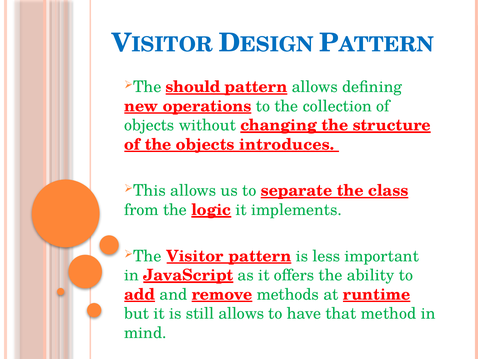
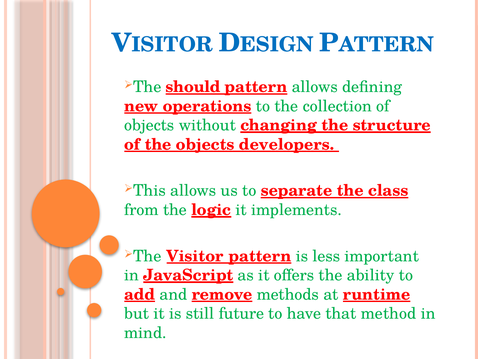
introduces: introduces -> developers
still allows: allows -> future
